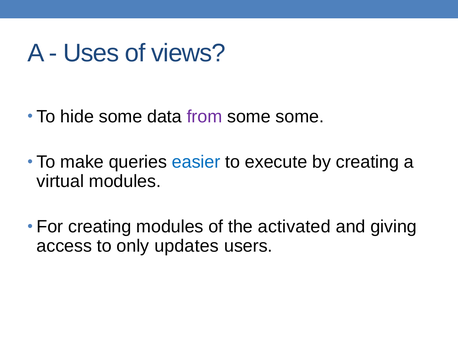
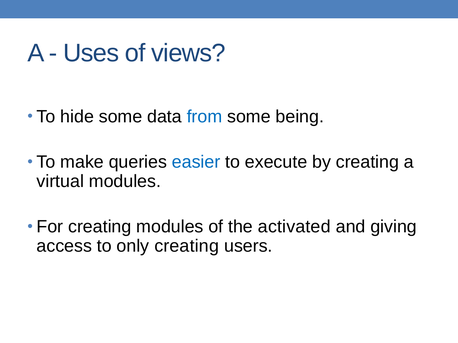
from colour: purple -> blue
some some: some -> being
only updates: updates -> creating
